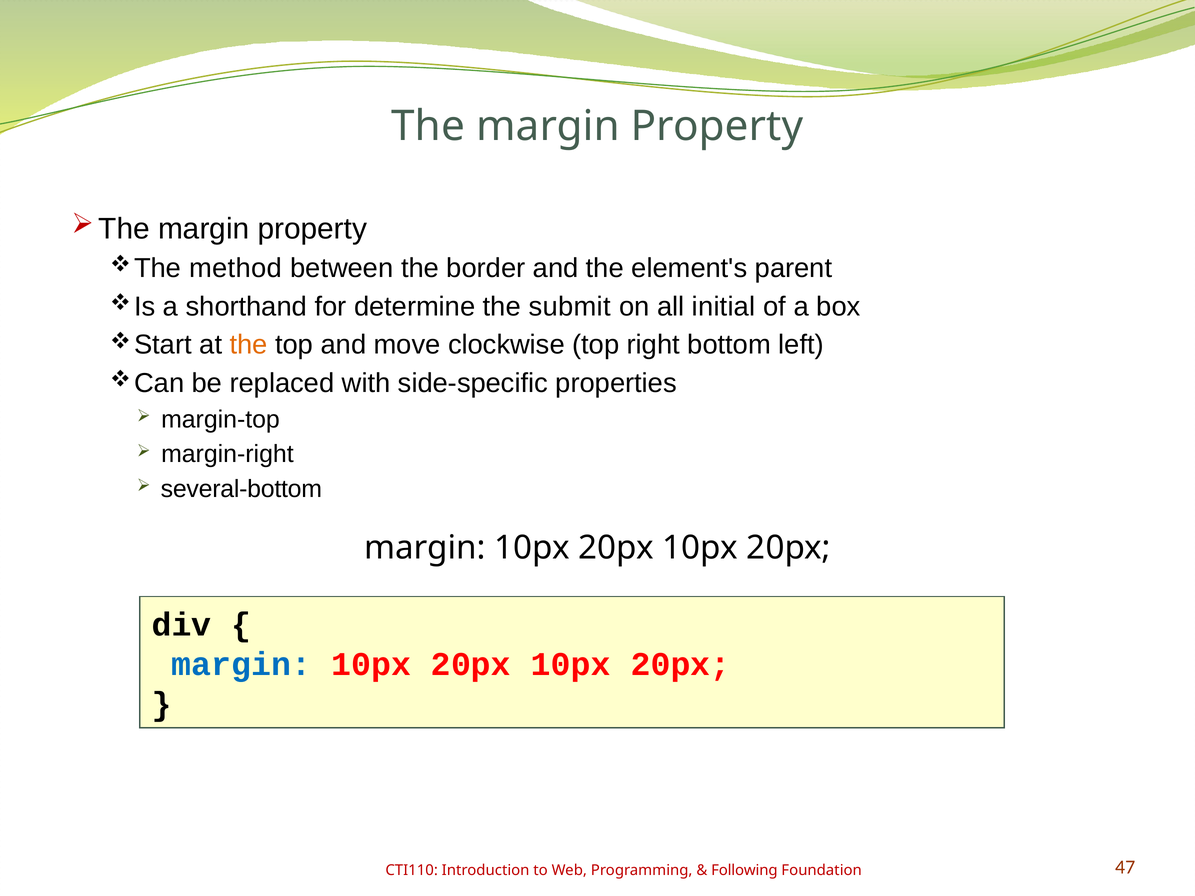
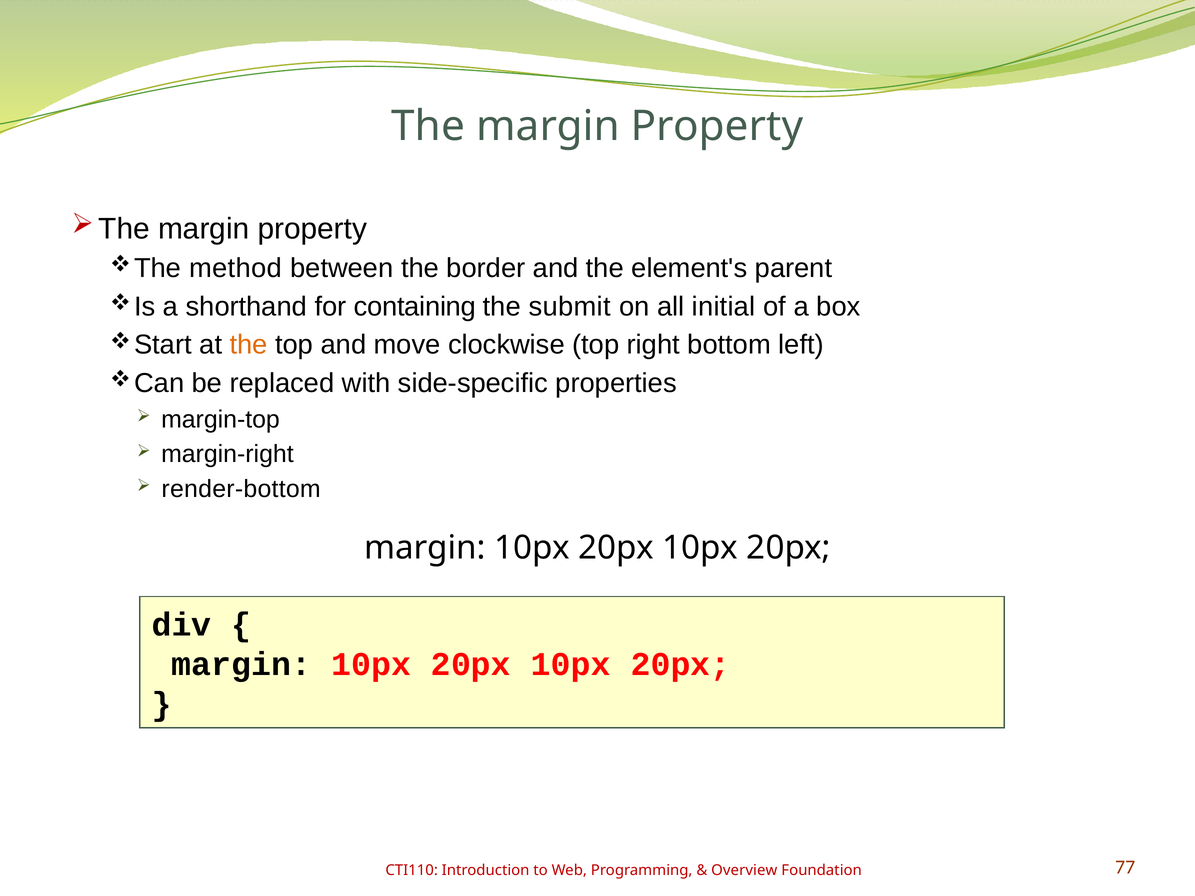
determine: determine -> containing
several-bottom: several-bottom -> render-bottom
margin at (241, 665) colour: blue -> black
Following: Following -> Overview
47: 47 -> 77
